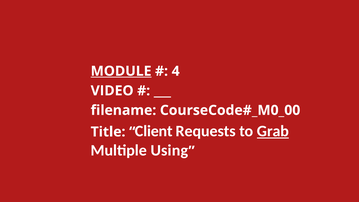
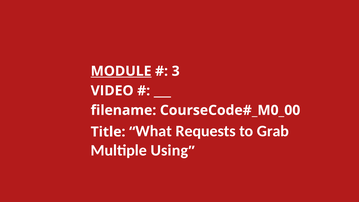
4: 4 -> 3
Client: Client -> What
Grab underline: present -> none
